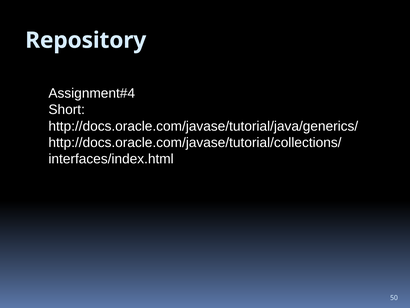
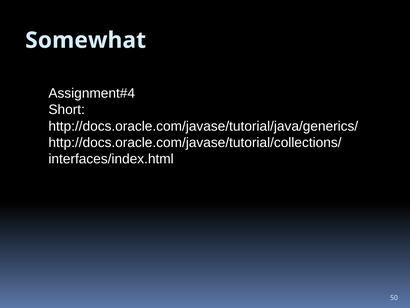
Repository: Repository -> Somewhat
